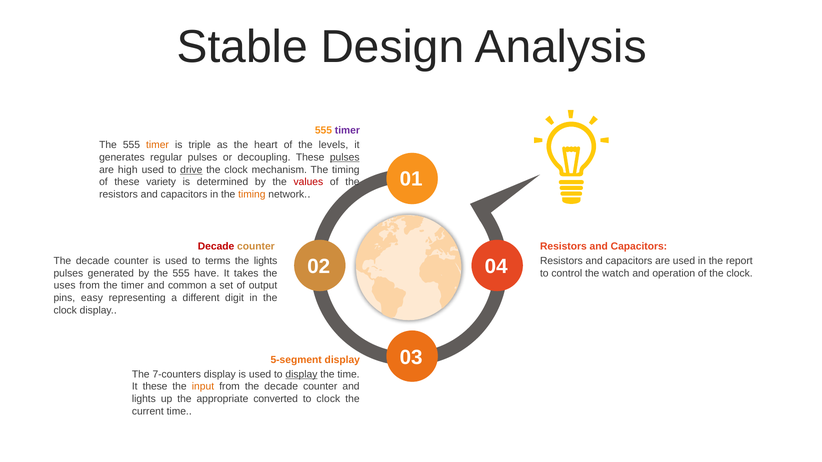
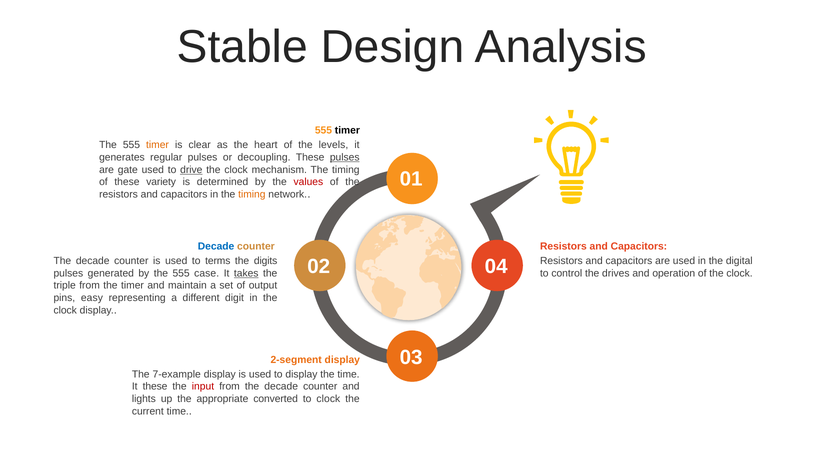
timer at (347, 131) colour: purple -> black
triple: triple -> clear
high: high -> gate
Decade at (216, 246) colour: red -> blue
the lights: lights -> digits
report: report -> digital
have: have -> case
takes underline: none -> present
watch: watch -> drives
uses: uses -> triple
common: common -> maintain
5-segment: 5-segment -> 2-segment
7-counters: 7-counters -> 7-example
display at (301, 375) underline: present -> none
input colour: orange -> red
